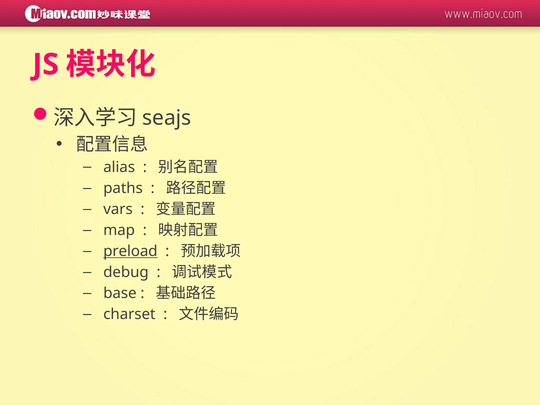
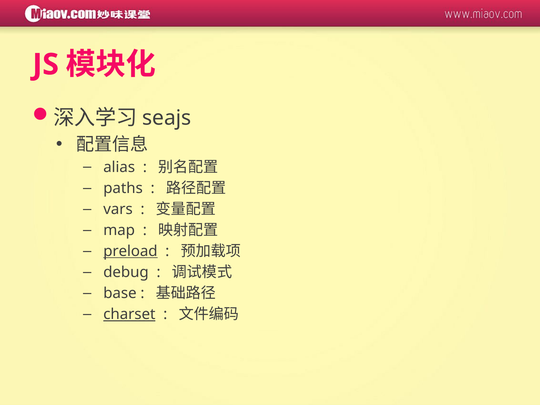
charset underline: none -> present
